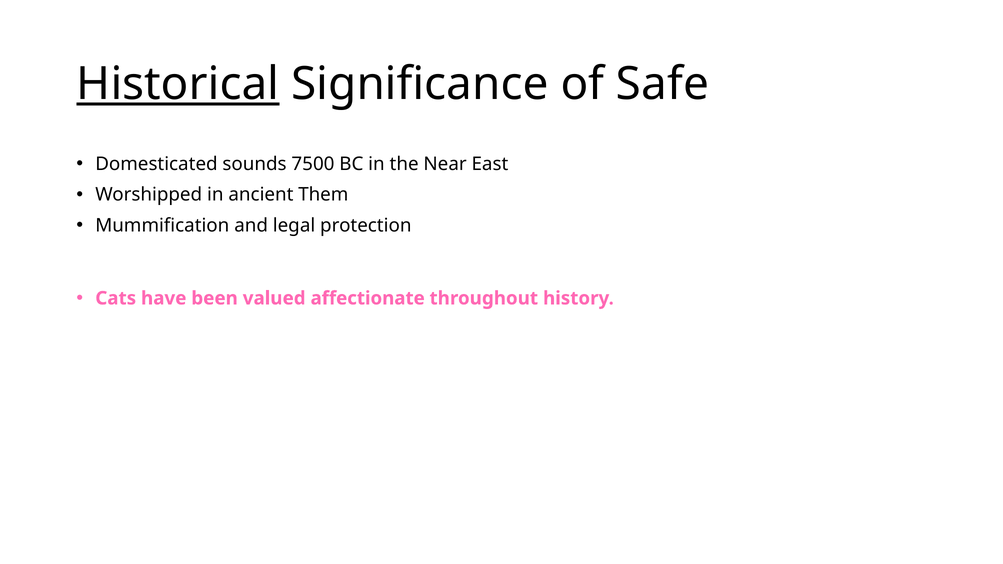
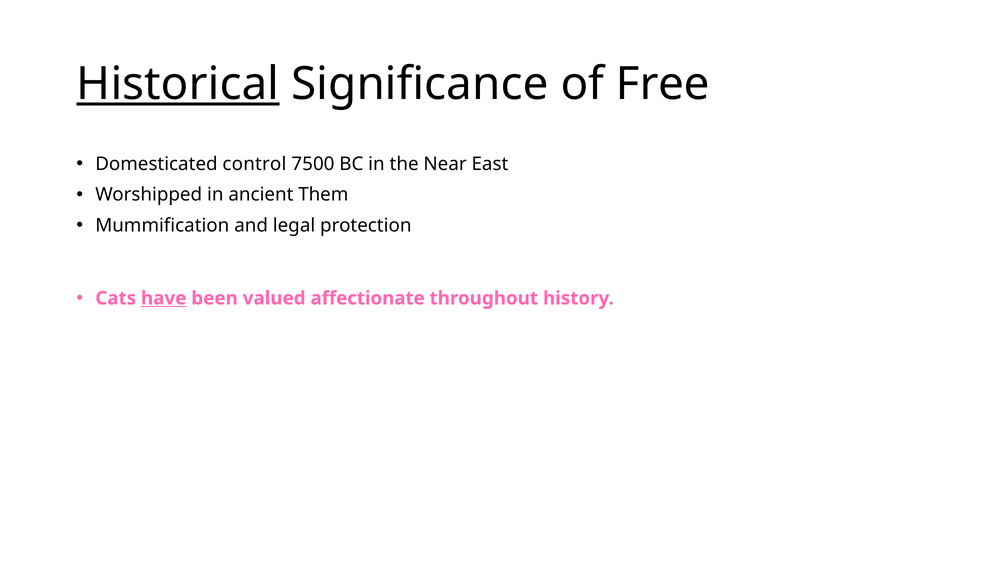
Safe: Safe -> Free
sounds: sounds -> control
have underline: none -> present
